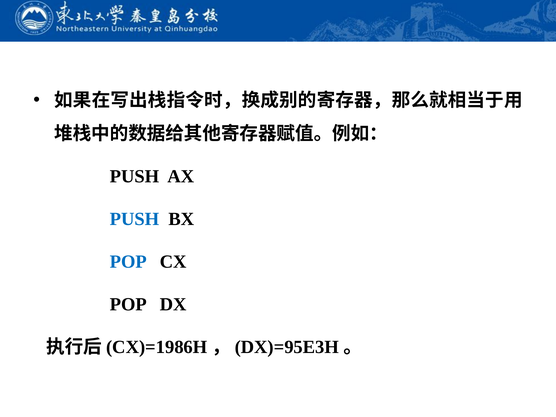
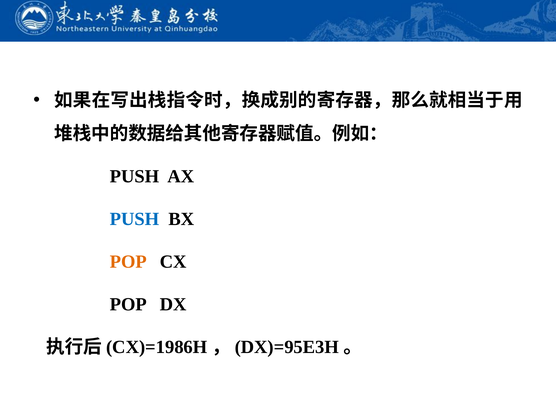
POP at (128, 262) colour: blue -> orange
